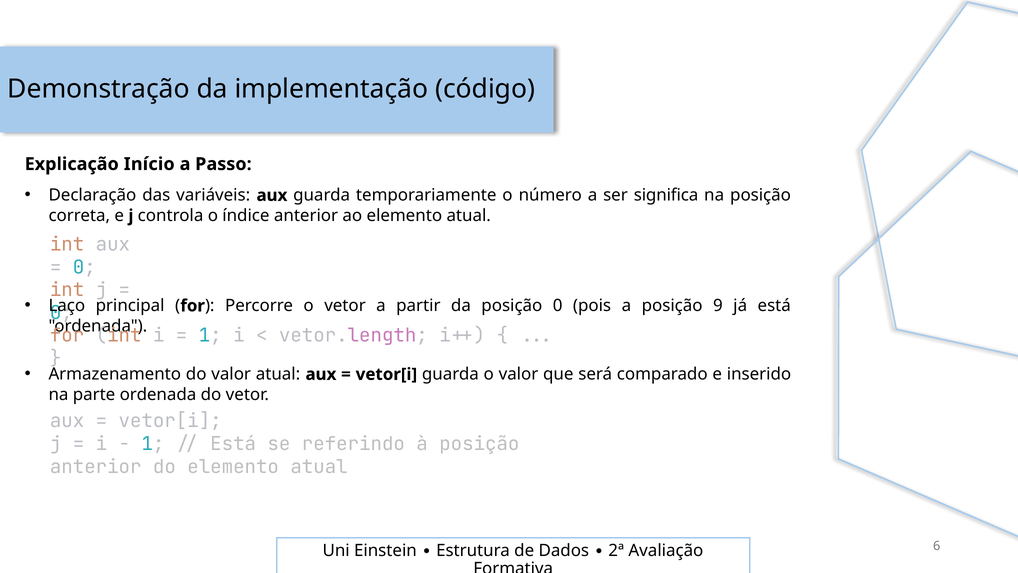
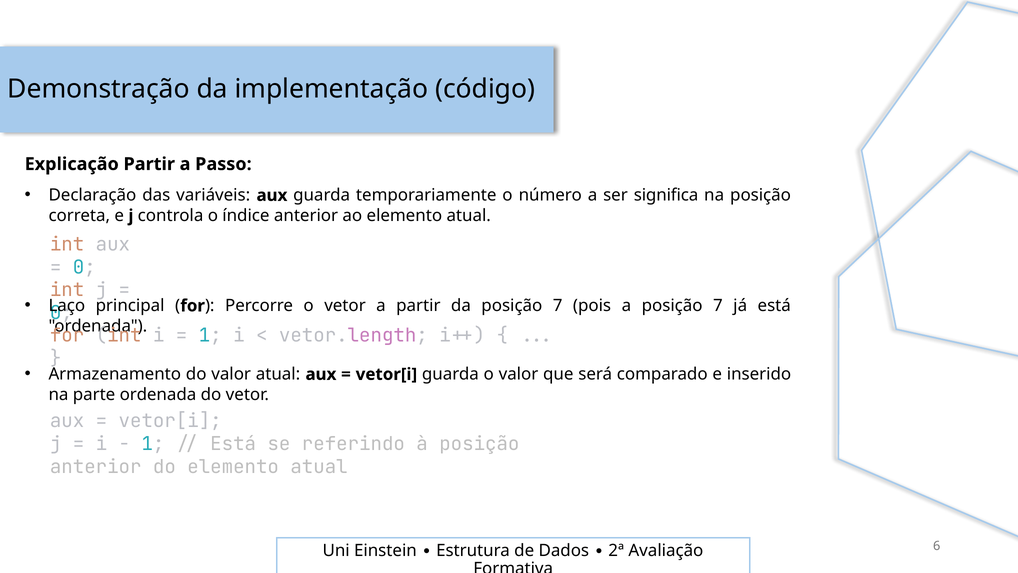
Explicação Início: Início -> Partir
da posição 0: 0 -> 7
a posição 9: 9 -> 7
